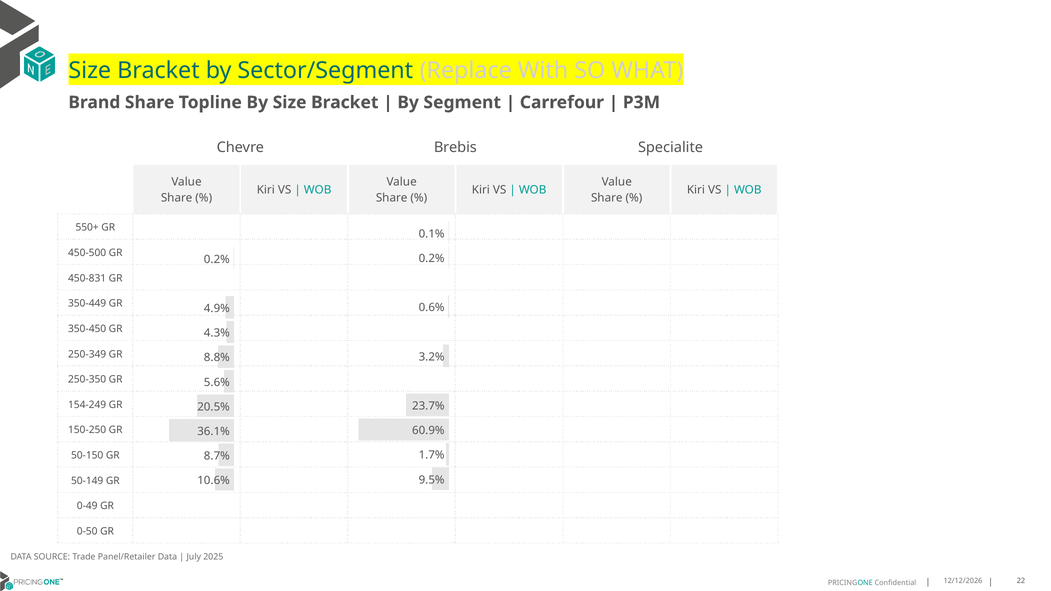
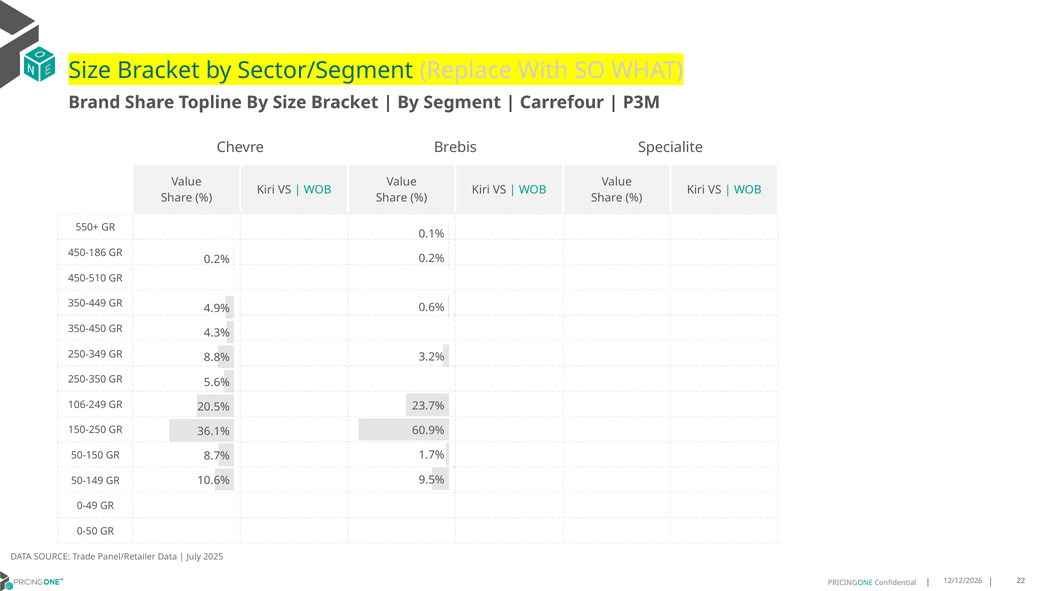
450-500: 450-500 -> 450-186
450-831: 450-831 -> 450-510
154-249: 154-249 -> 106-249
